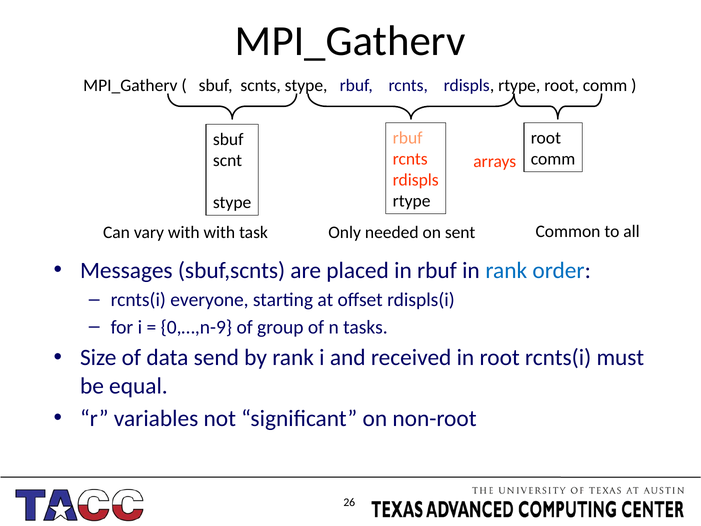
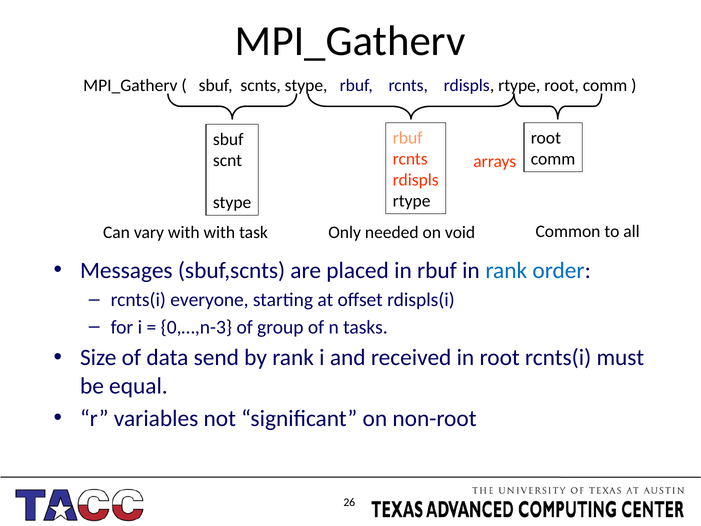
sent: sent -> void
0,…,n-9: 0,…,n-9 -> 0,…,n-3
